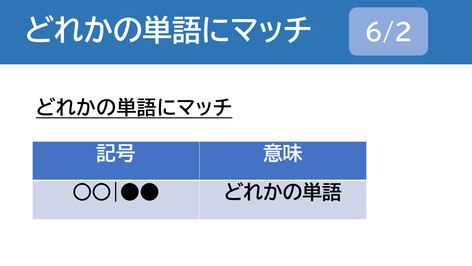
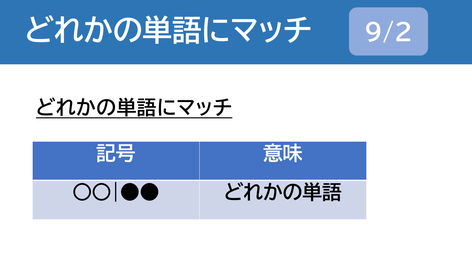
6/2: 6/2 -> 9/2
